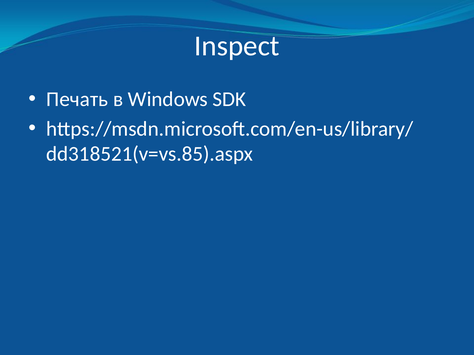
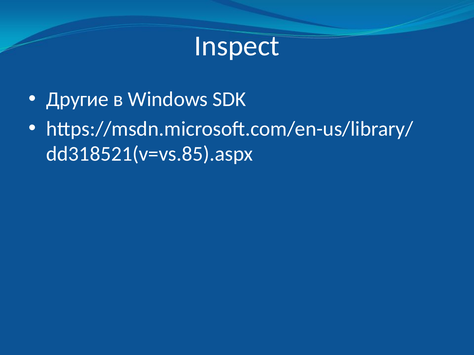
Печать: Печать -> Другие
